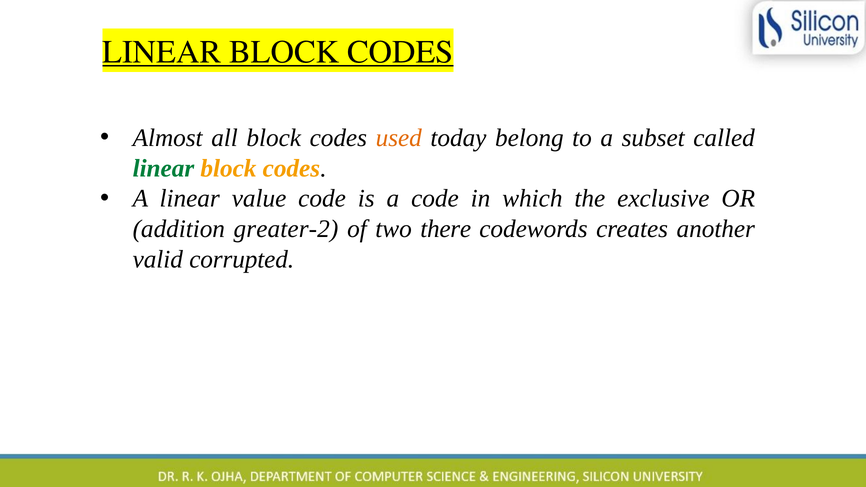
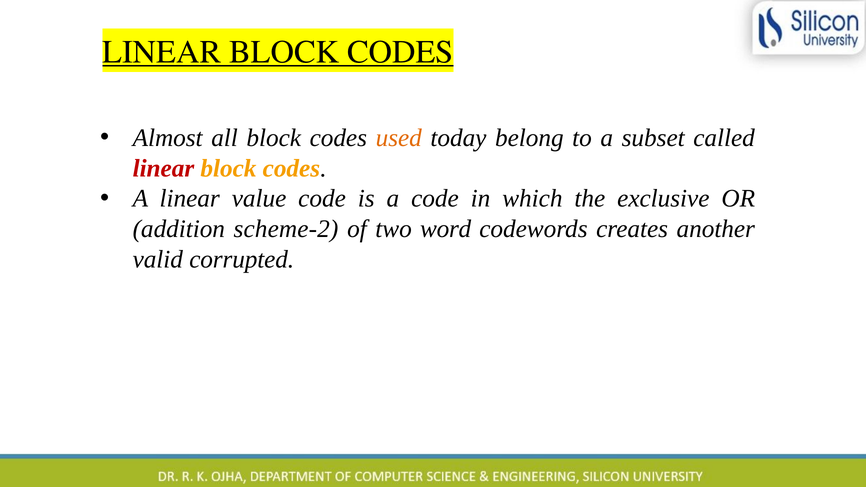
linear at (163, 168) colour: green -> red
greater-2: greater-2 -> scheme-2
there: there -> word
